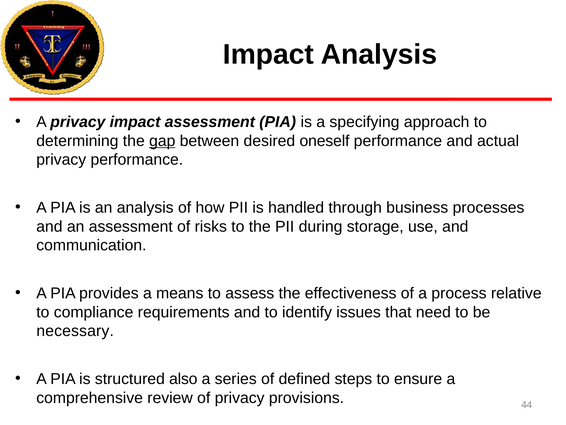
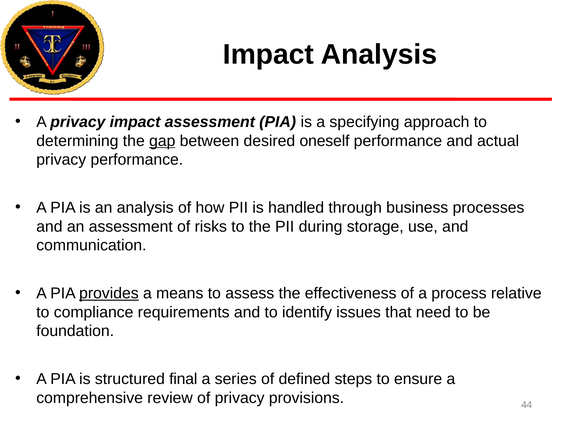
provides underline: none -> present
necessary: necessary -> foundation
also: also -> final
